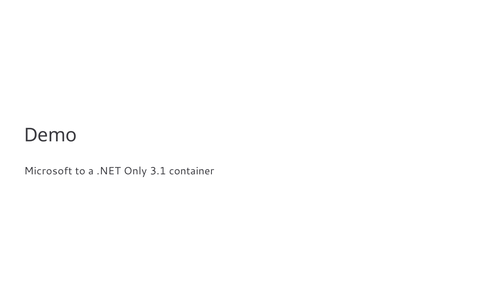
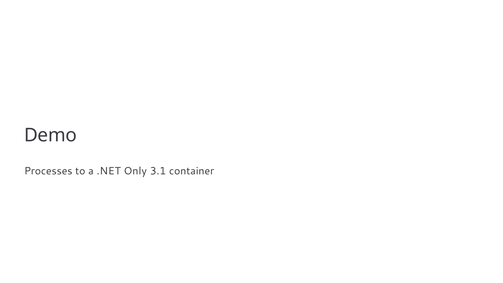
Microsoft: Microsoft -> Processes
